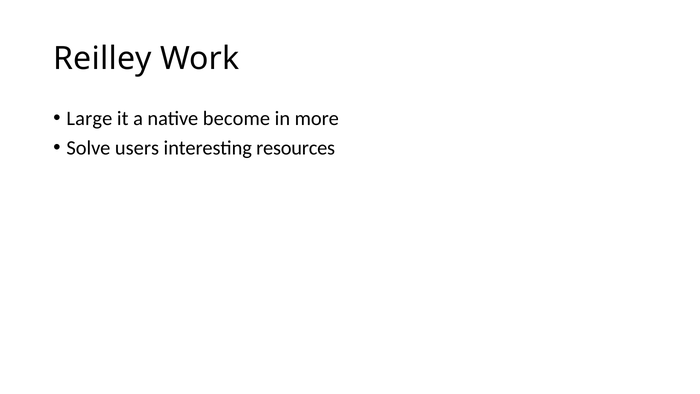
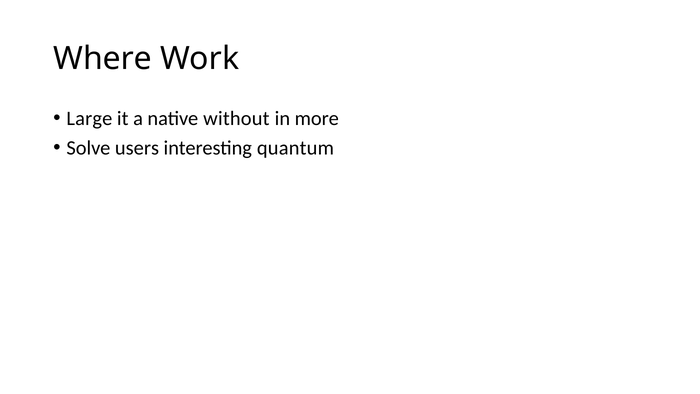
Reilley: Reilley -> Where
become: become -> without
resources: resources -> quantum
